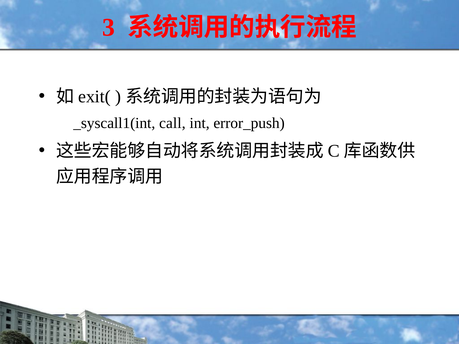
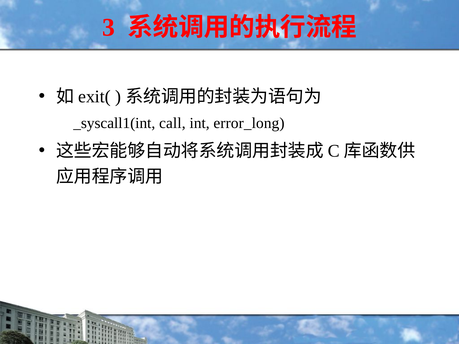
error_push: error_push -> error_long
